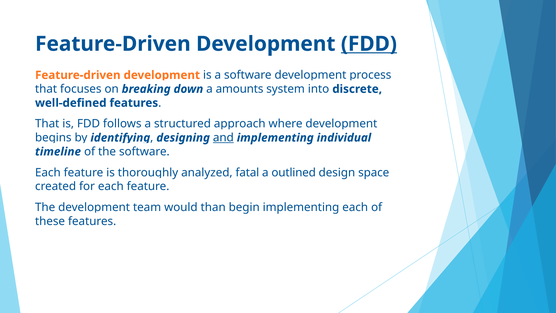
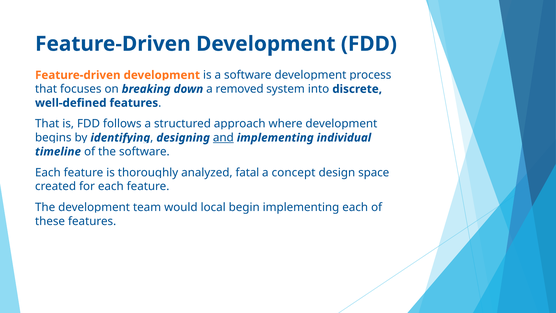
FDD at (369, 44) underline: present -> none
amounts: amounts -> removed
outlined: outlined -> concept
than: than -> local
